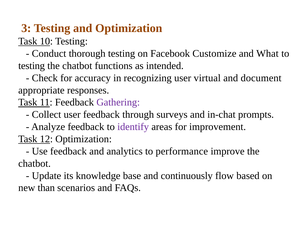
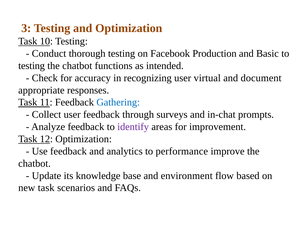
Customize: Customize -> Production
What: What -> Basic
Gathering colour: purple -> blue
continuously: continuously -> environment
new than: than -> task
